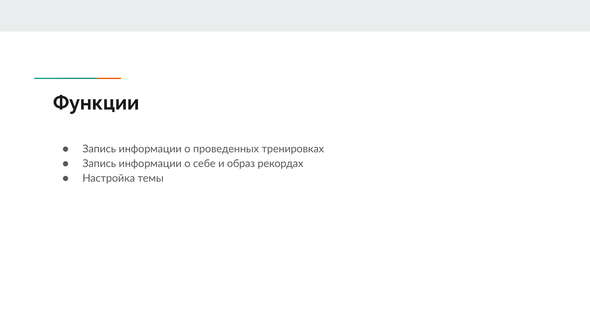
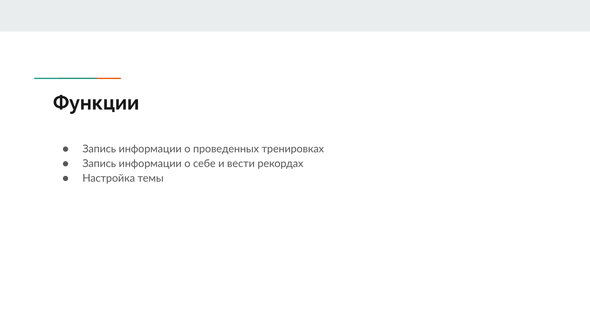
образ: образ -> вести
